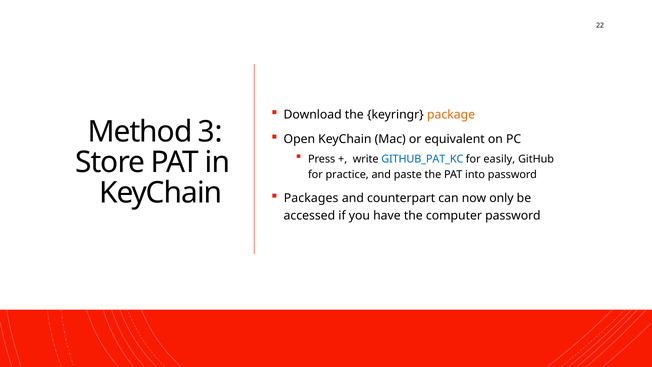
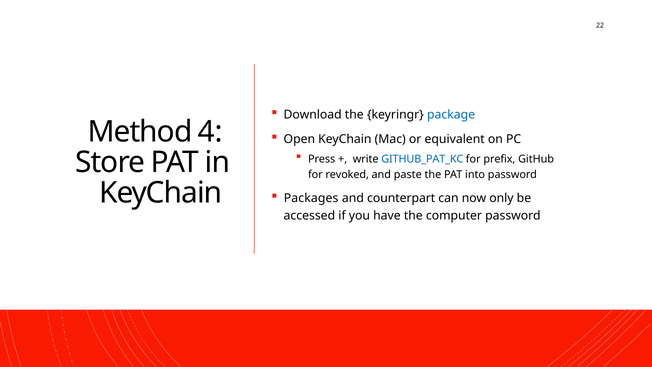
package colour: orange -> blue
3: 3 -> 4
easily: easily -> prefix
practice: practice -> revoked
